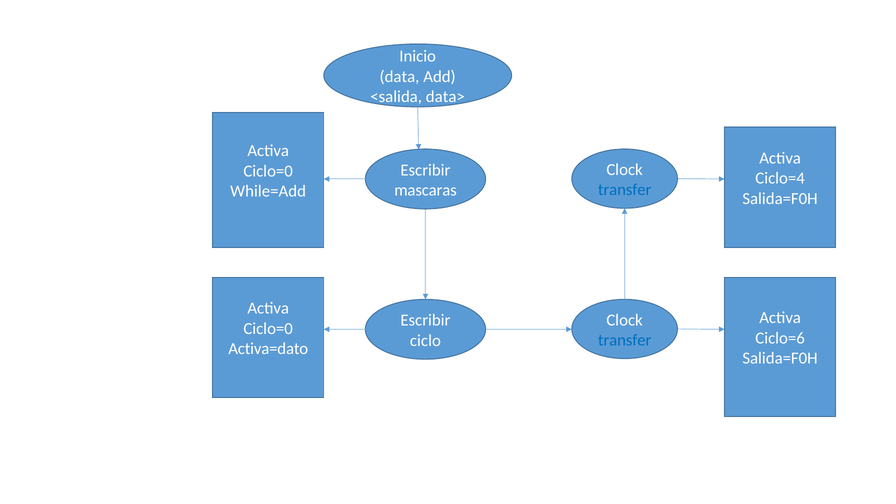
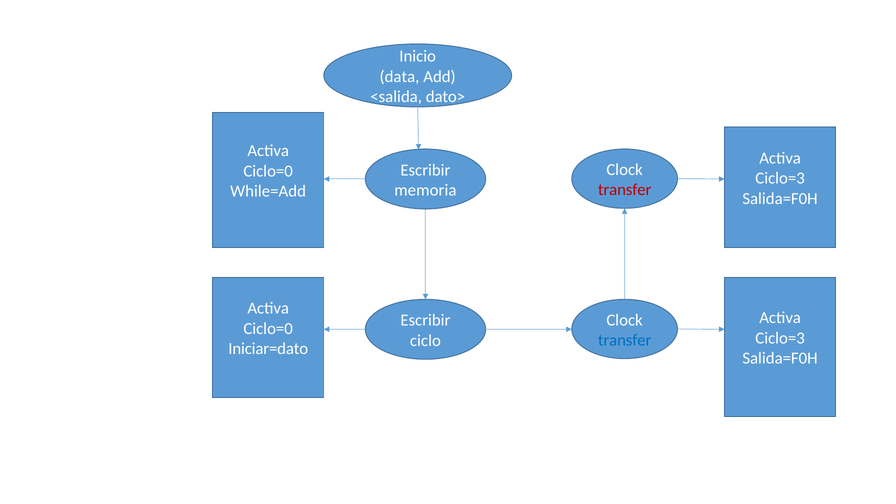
data>: data> -> dato>
Ciclo=4 at (780, 178): Ciclo=4 -> Ciclo=3
transfer at (625, 190) colour: blue -> red
mascaras: mascaras -> memoria
Ciclo=6 at (780, 338): Ciclo=6 -> Ciclo=3
Activa=dato: Activa=dato -> Iniciar=dato
